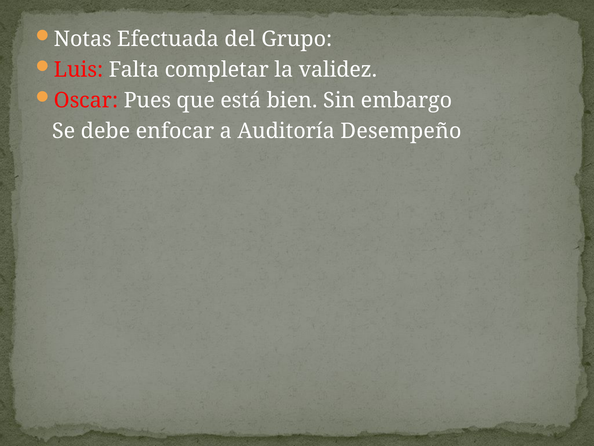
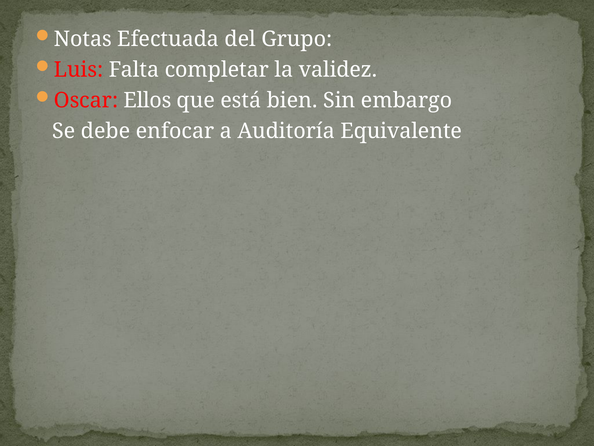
Pues: Pues -> Ellos
Desempeño: Desempeño -> Equivalente
